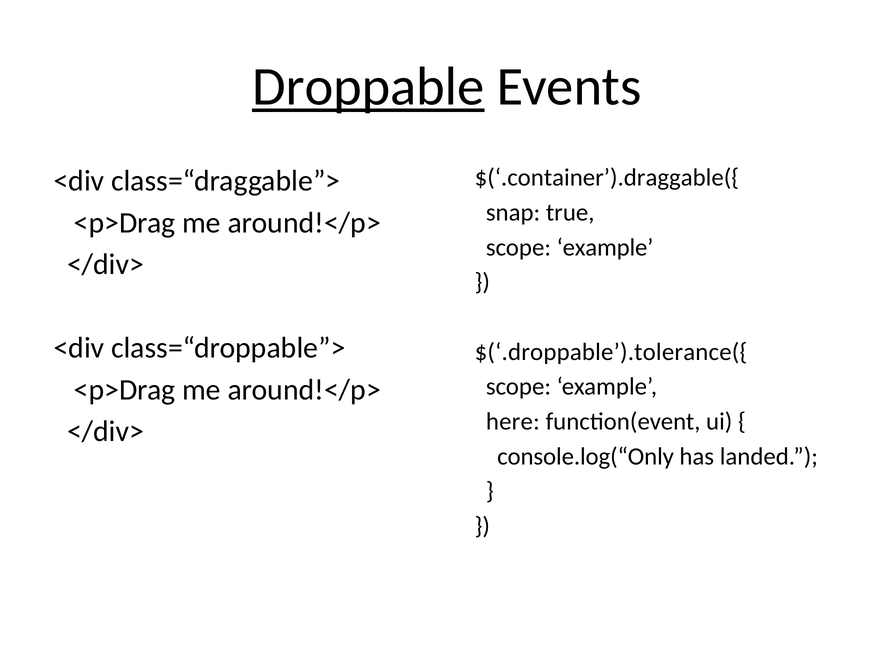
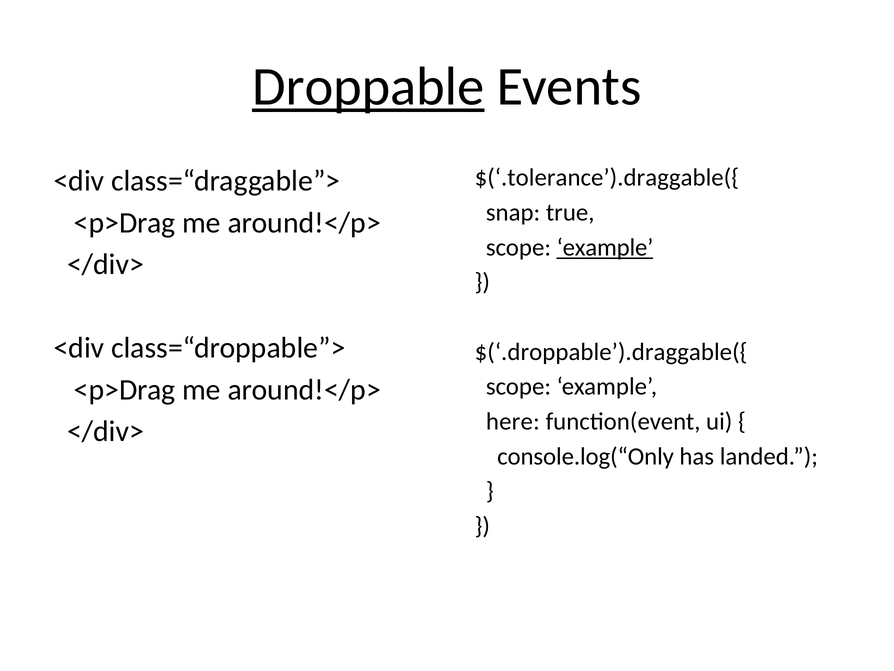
$(‘.container’).draggable({: $(‘.container’).draggable({ -> $(‘.tolerance’).draggable({
example at (605, 247) underline: none -> present
$(‘.droppable’).tolerance({: $(‘.droppable’).tolerance({ -> $(‘.droppable’).draggable({
